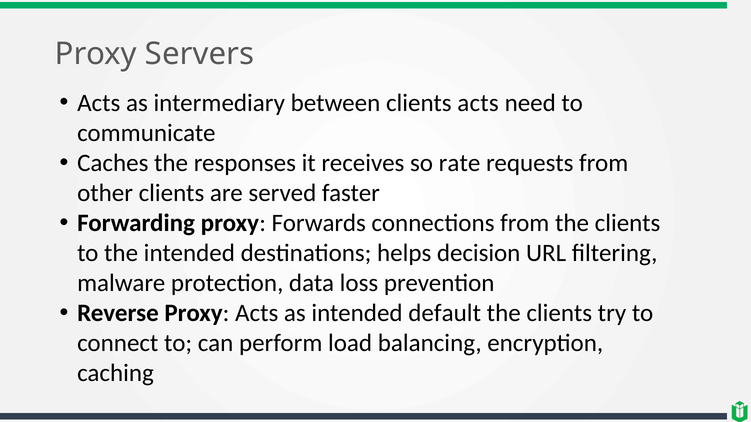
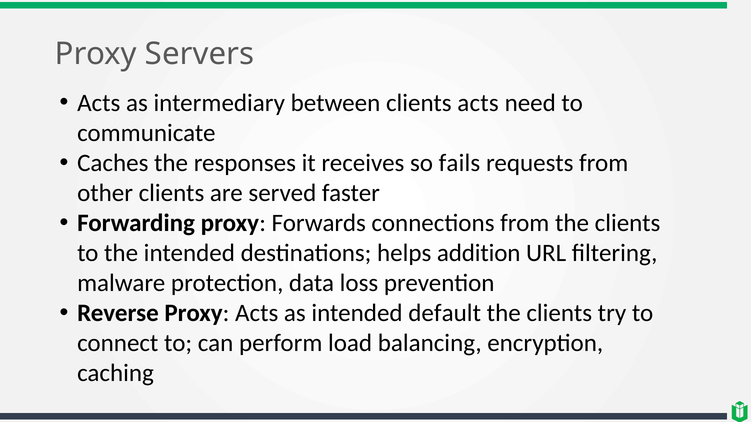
rate: rate -> fails
decision: decision -> addition
